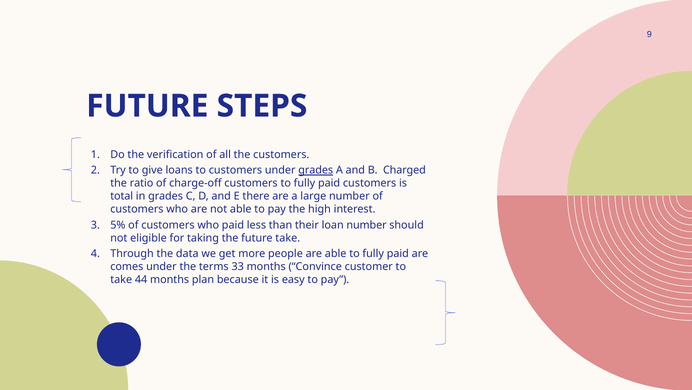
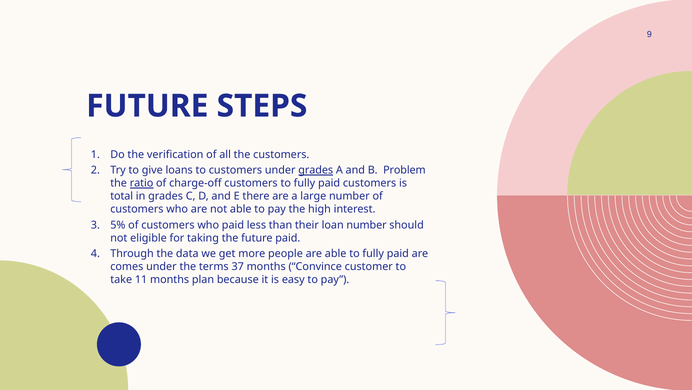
Charged: Charged -> Problem
ratio underline: none -> present
future take: take -> paid
33: 33 -> 37
44: 44 -> 11
